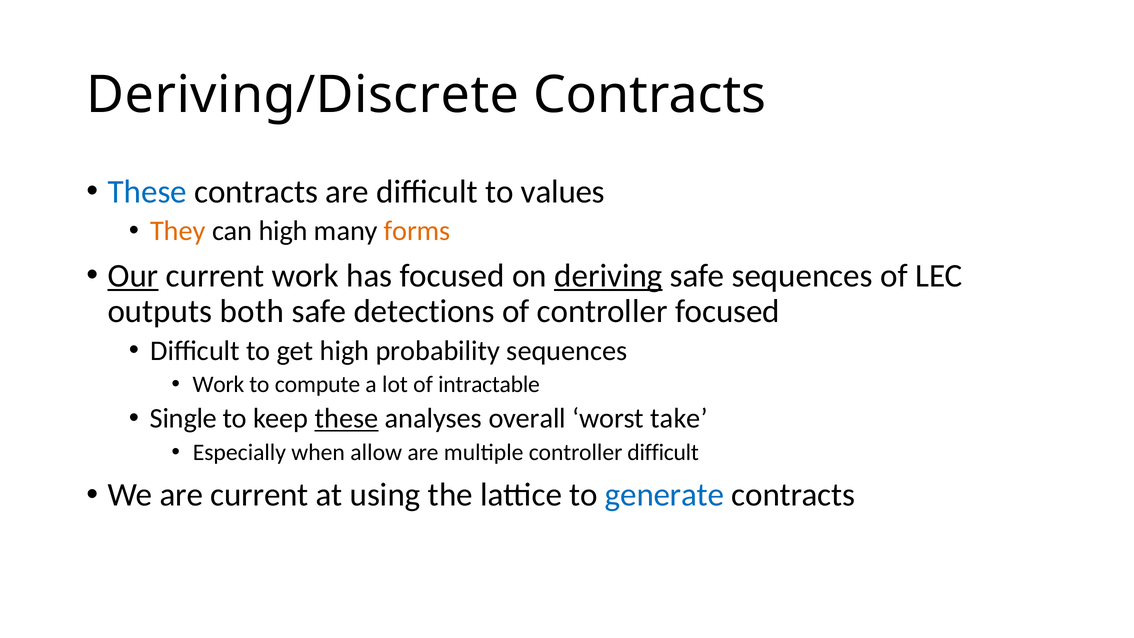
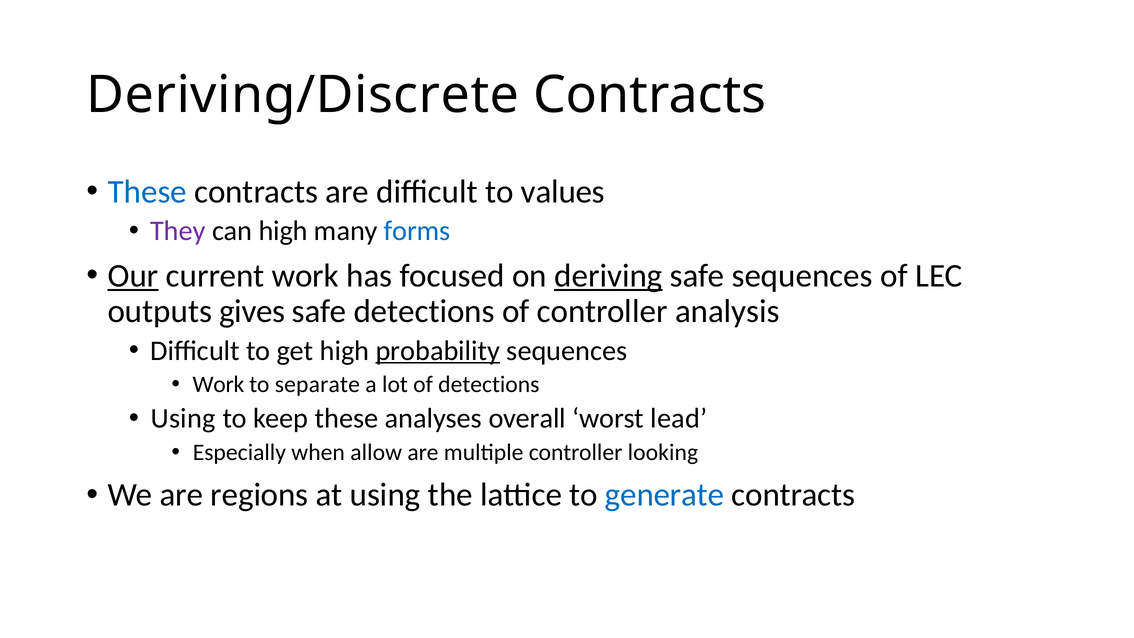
They colour: orange -> purple
forms colour: orange -> blue
both: both -> gives
controller focused: focused -> analysis
probability underline: none -> present
compute: compute -> separate
of intractable: intractable -> detections
Single at (183, 418): Single -> Using
these at (347, 418) underline: present -> none
take: take -> lead
controller difficult: difficult -> looking
are current: current -> regions
